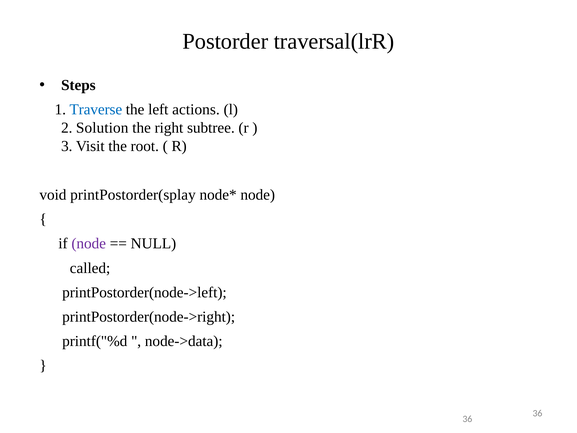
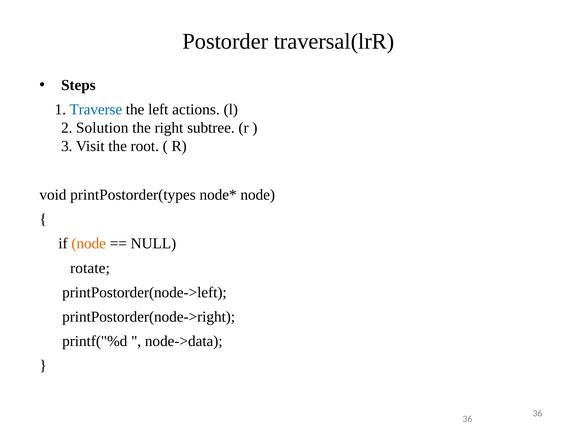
printPostorder(splay: printPostorder(splay -> printPostorder(types
node at (89, 243) colour: purple -> orange
called: called -> rotate
